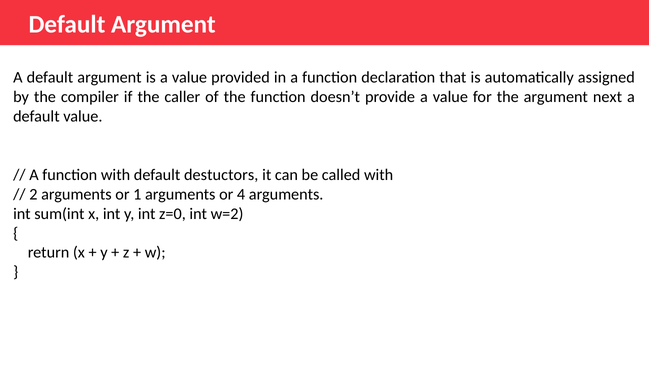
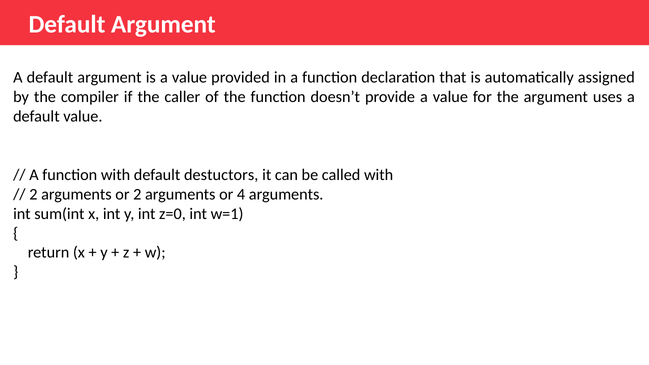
next: next -> uses
or 1: 1 -> 2
w=2: w=2 -> w=1
